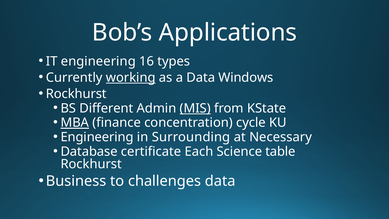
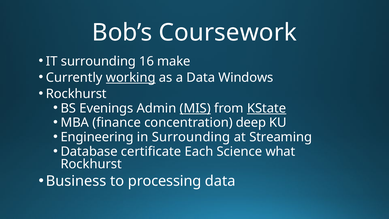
Applications: Applications -> Coursework
IT engineering: engineering -> surrounding
types: types -> make
Different: Different -> Evenings
KState underline: none -> present
MBA underline: present -> none
cycle: cycle -> deep
Necessary: Necessary -> Streaming
table: table -> what
challenges: challenges -> processing
